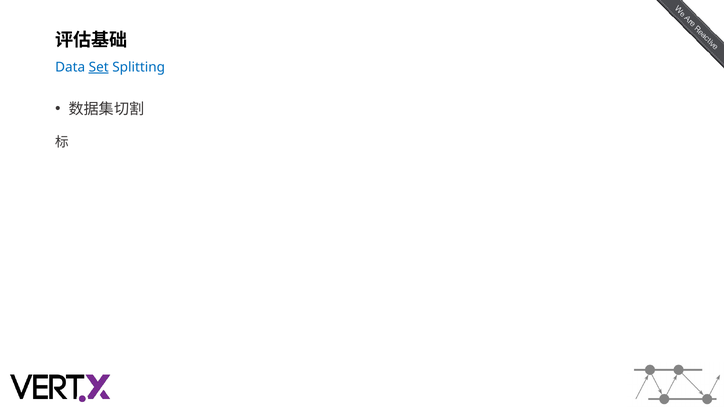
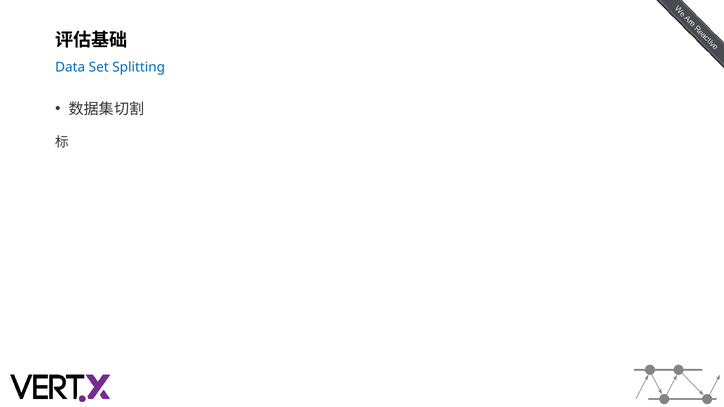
Set underline: present -> none
